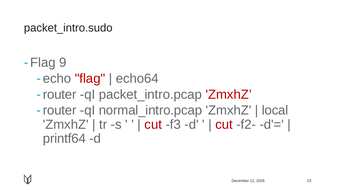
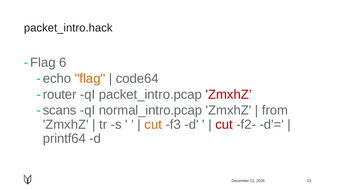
packet_intro.sudo: packet_intro.sudo -> packet_intro.hack
9: 9 -> 6
flag at (90, 78) colour: red -> orange
echo64: echo64 -> code64
router at (60, 110): router -> scans
local: local -> from
cut at (153, 124) colour: red -> orange
